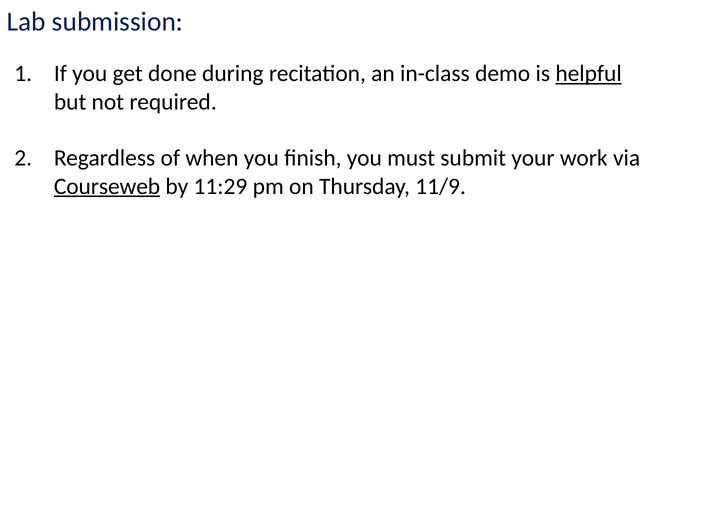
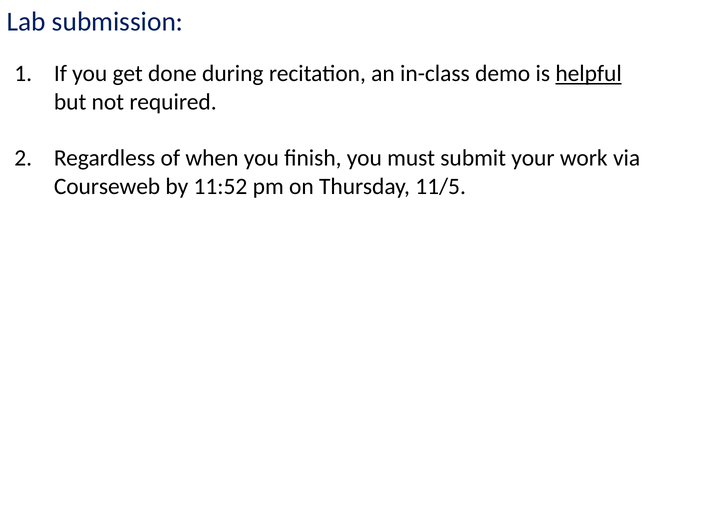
Courseweb underline: present -> none
11:29: 11:29 -> 11:52
11/9: 11/9 -> 11/5
